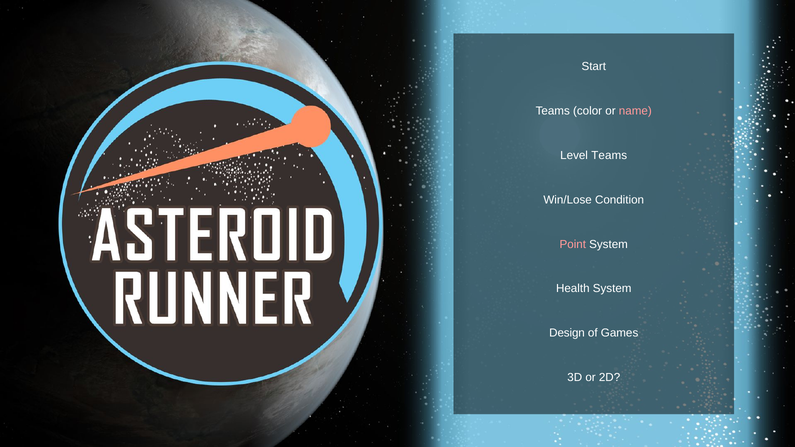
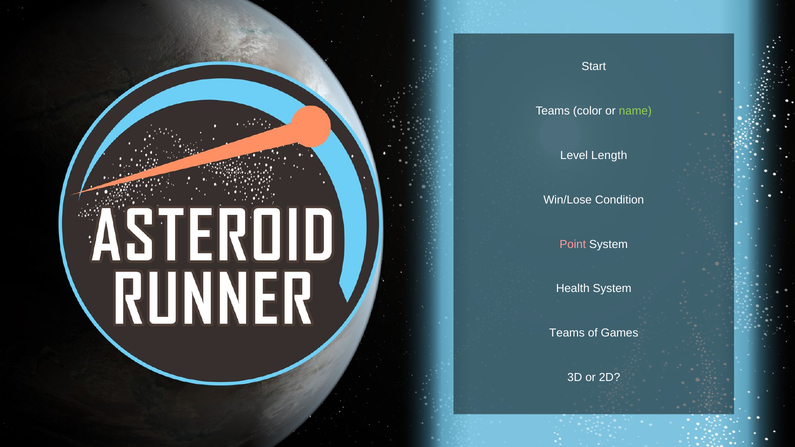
name colour: pink -> light green
Level Teams: Teams -> Length
Design at (567, 333): Design -> Teams
